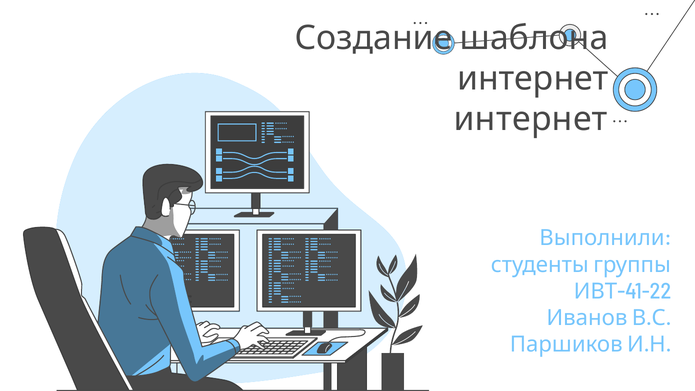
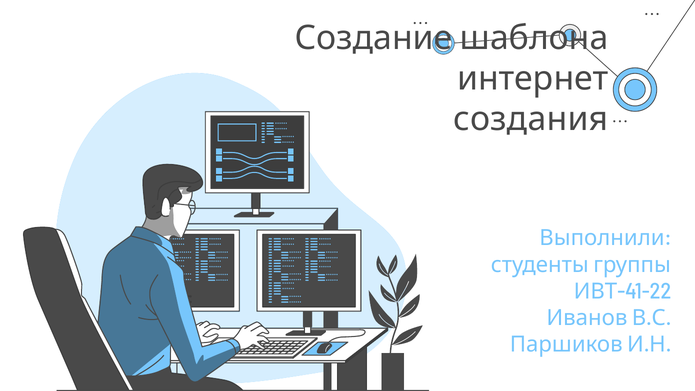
интернет at (531, 119): интернет -> создания
